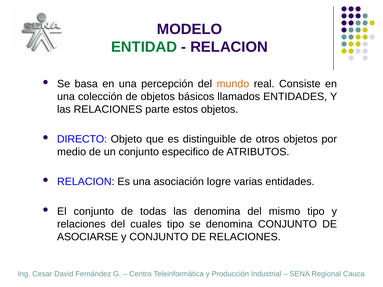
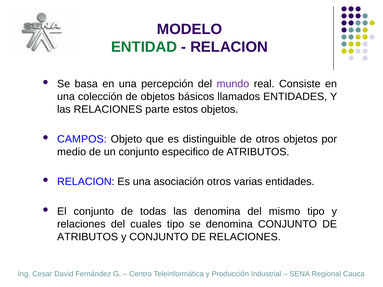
mundo colour: orange -> purple
DIRECTO: DIRECTO -> CAMPOS
asociación logre: logre -> otros
ASOCIARSE at (88, 237): ASOCIARSE -> ATRIBUTOS
